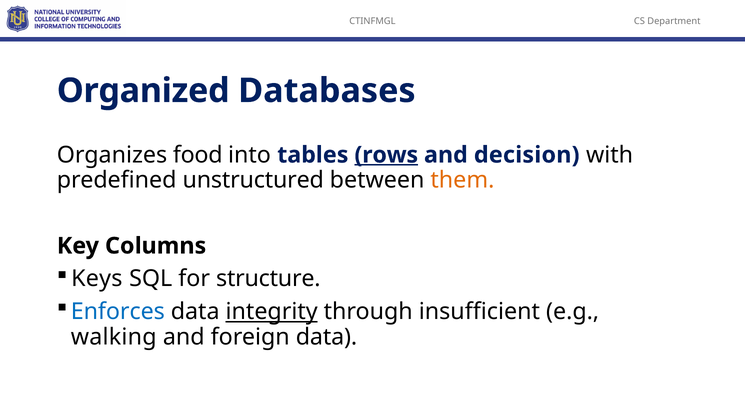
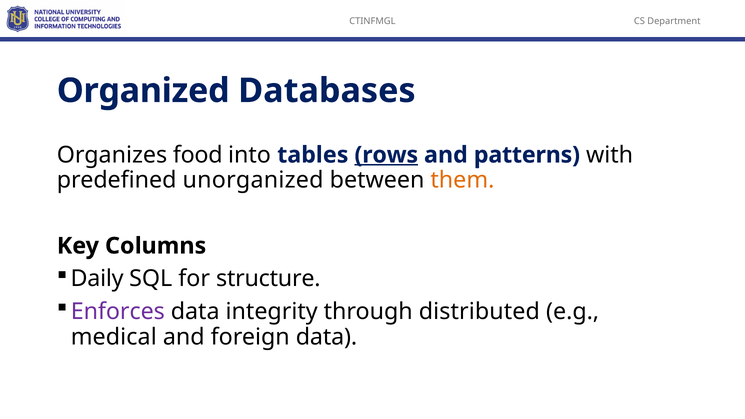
decision: decision -> patterns
unstructured: unstructured -> unorganized
Keys: Keys -> Daily
Enforces colour: blue -> purple
integrity underline: present -> none
insufficient: insufficient -> distributed
walking: walking -> medical
